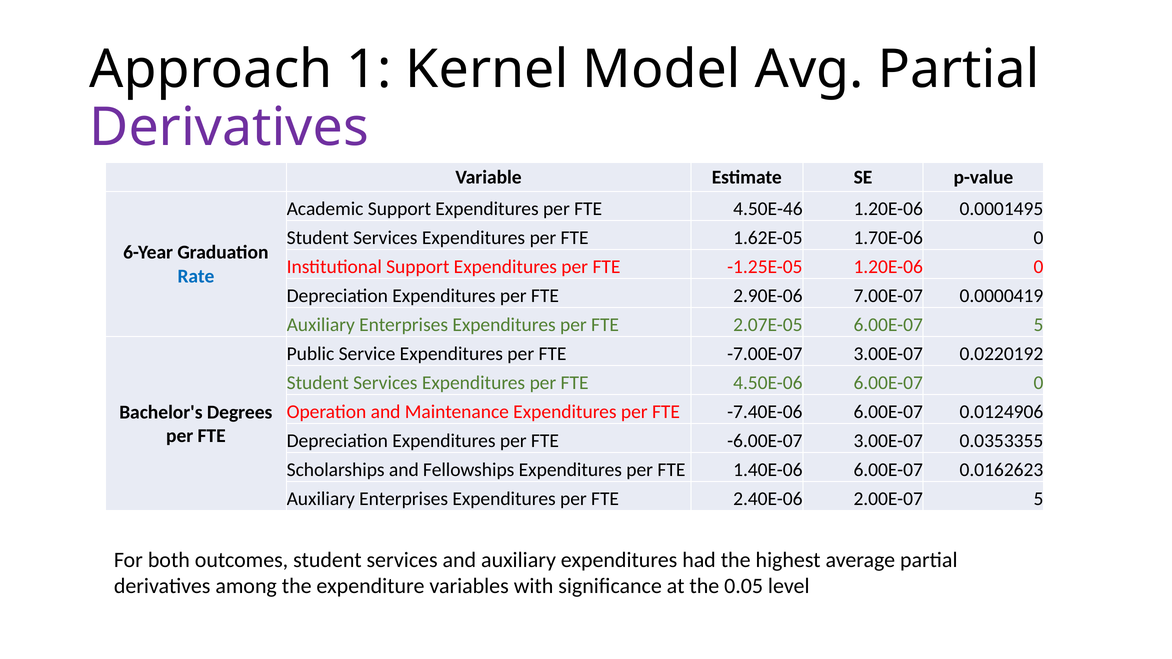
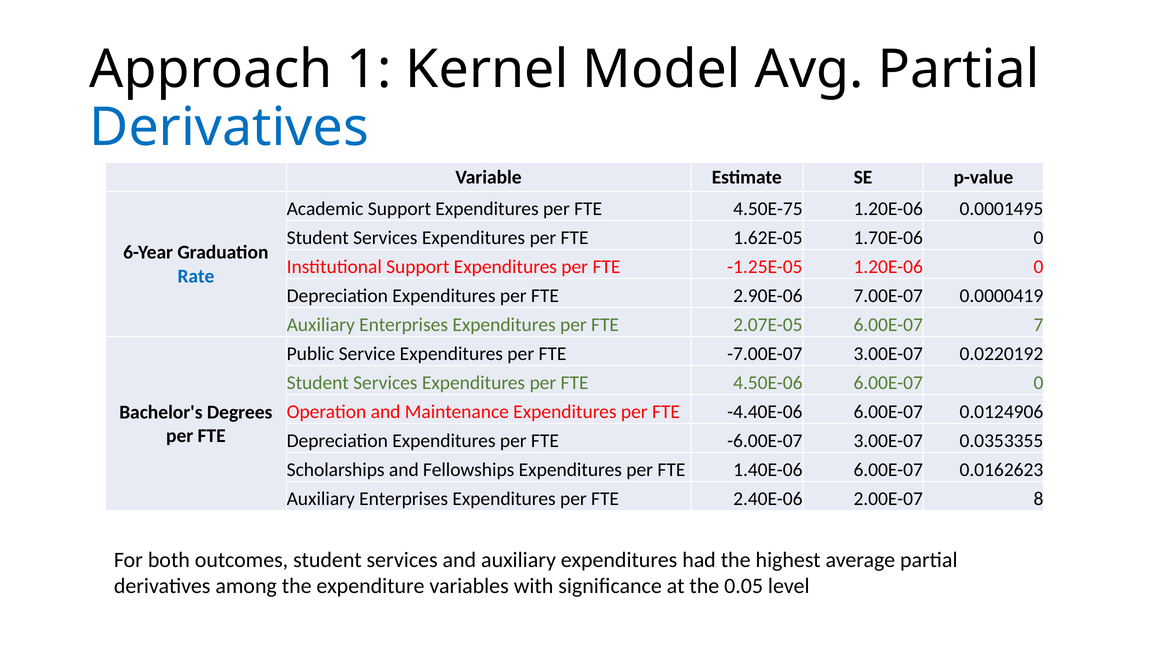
Derivatives at (229, 128) colour: purple -> blue
4.50E-46: 4.50E-46 -> 4.50E-75
6.00E-07 5: 5 -> 7
-7.40E-06: -7.40E-06 -> -4.40E-06
2.00E-07 5: 5 -> 8
